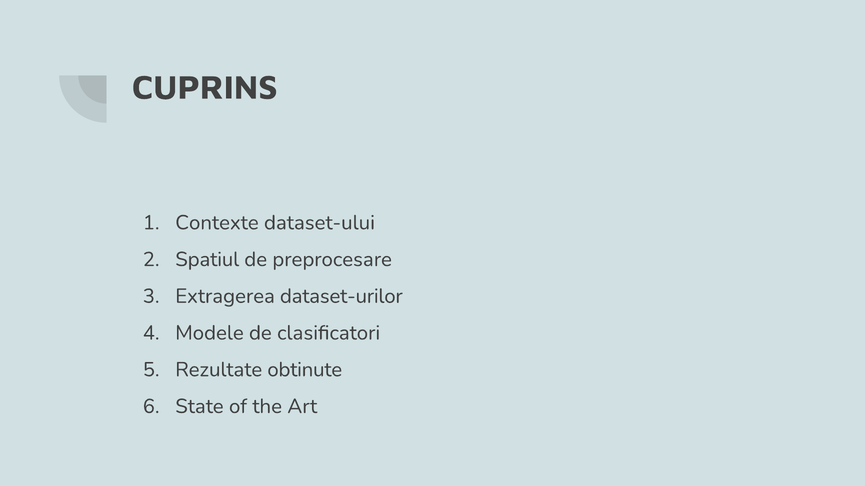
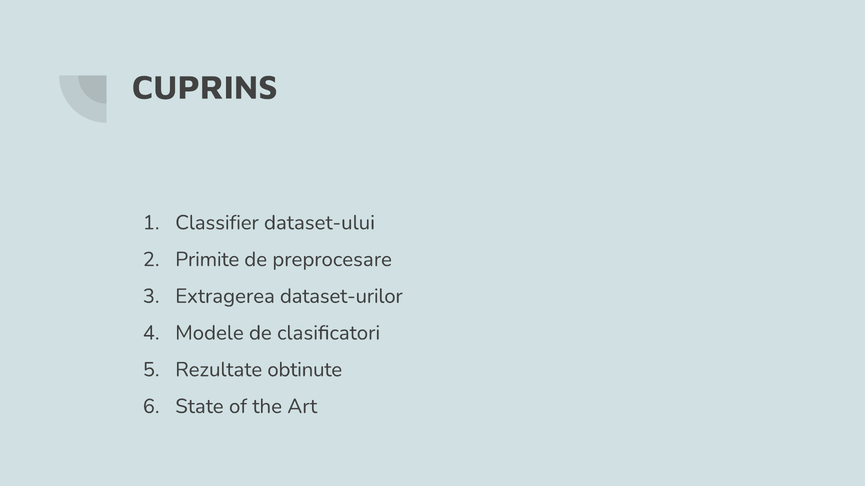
Contexte: Contexte -> Classifier
Spatiul: Spatiul -> Primite
